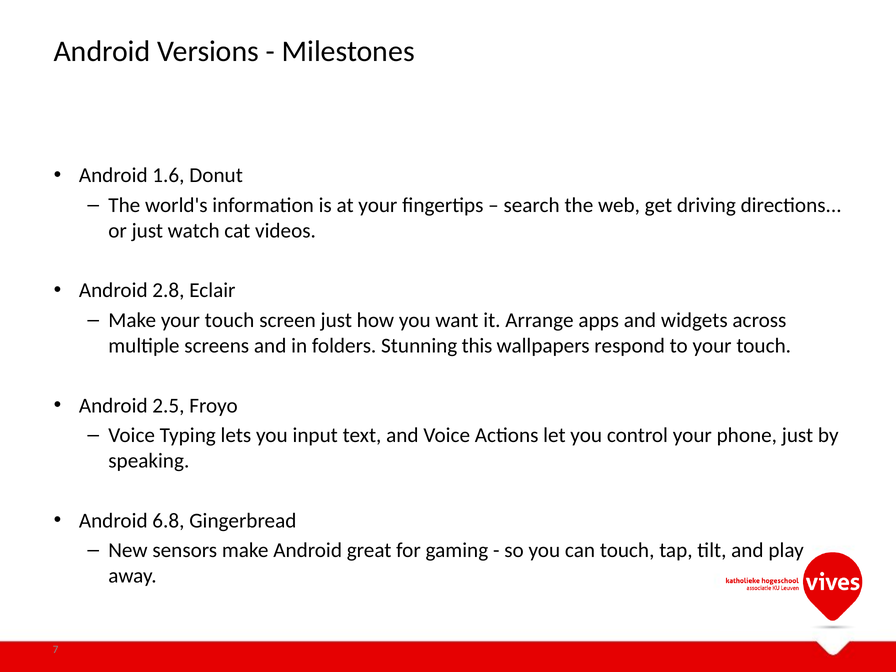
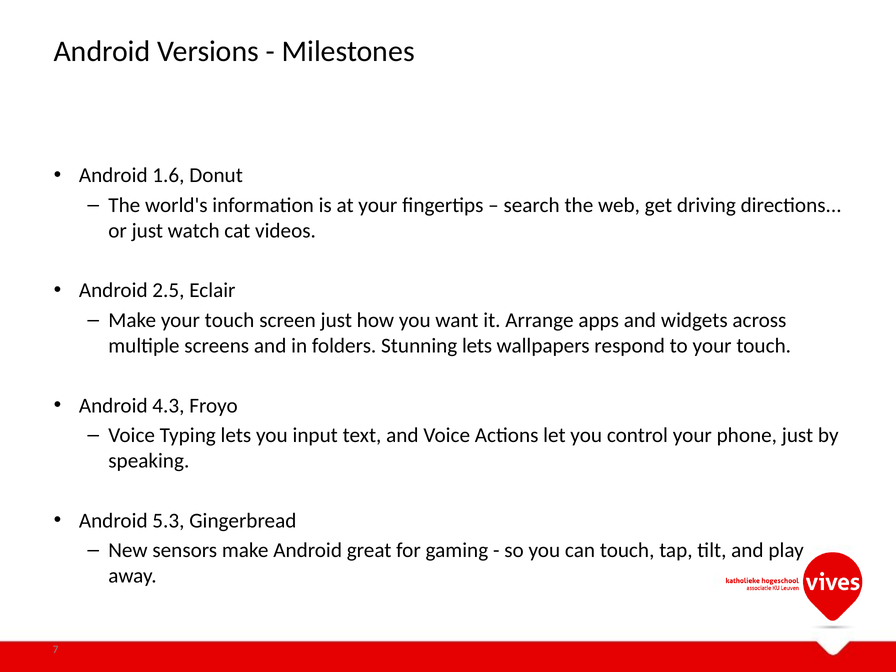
2.8: 2.8 -> 2.5
Stunning this: this -> lets
2.5: 2.5 -> 4.3
6.8: 6.8 -> 5.3
